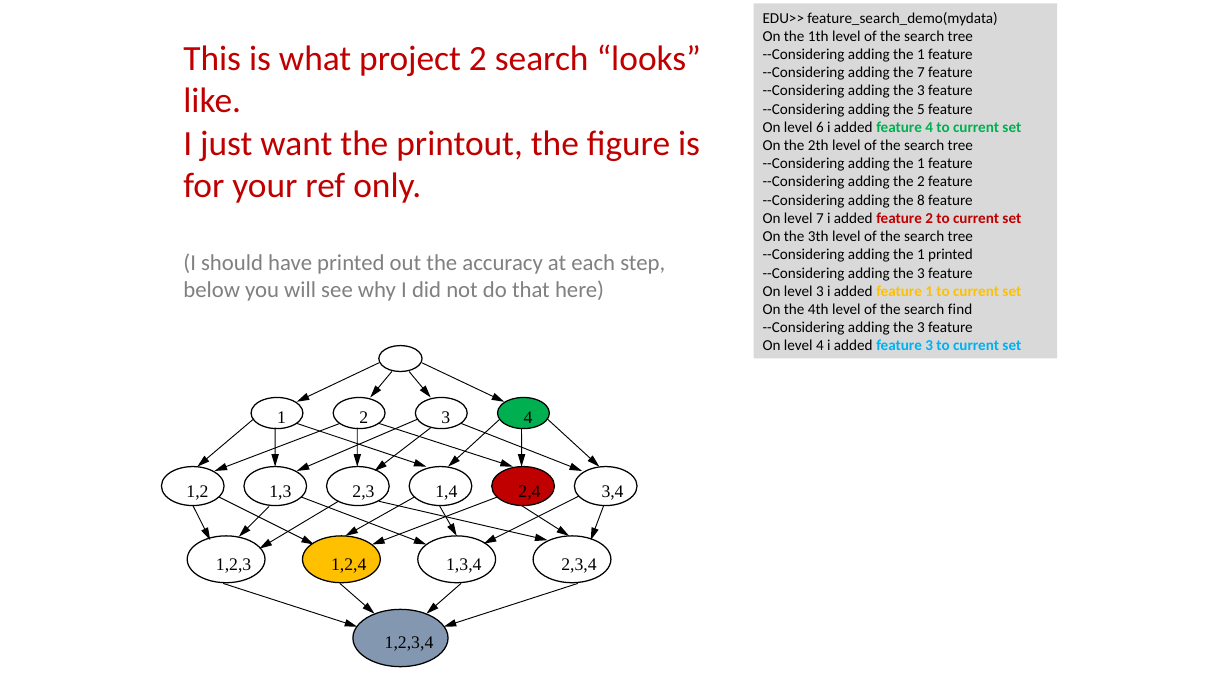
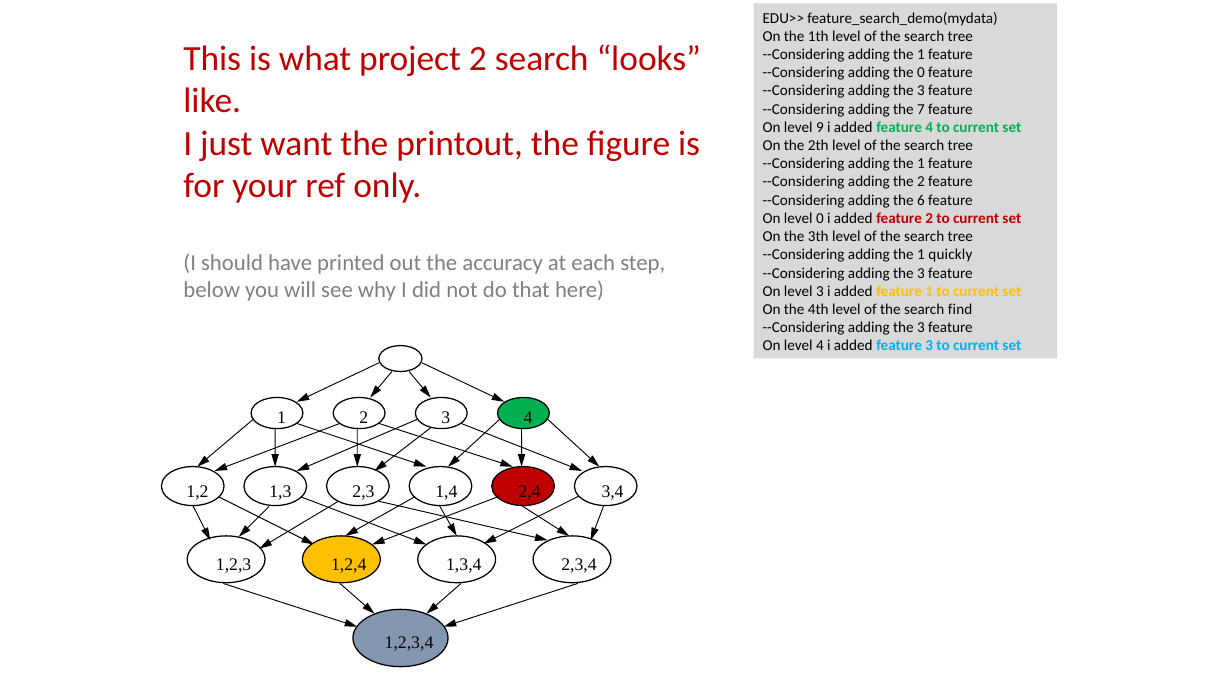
the 7: 7 -> 0
5: 5 -> 7
6: 6 -> 9
8: 8 -> 6
level 7: 7 -> 0
1 printed: printed -> quickly
